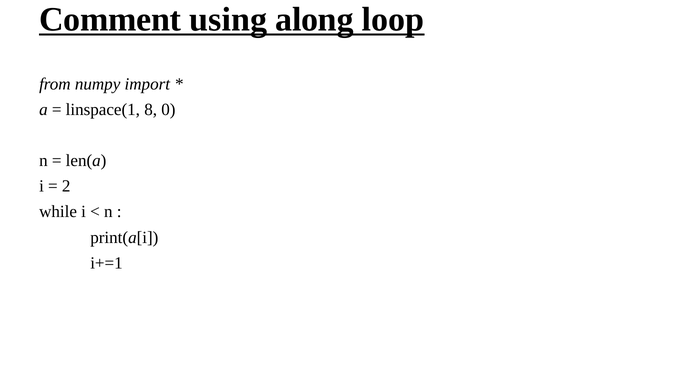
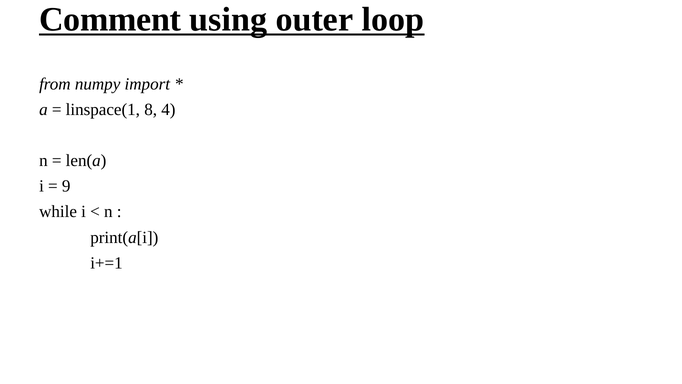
along: along -> outer
0: 0 -> 4
2: 2 -> 9
